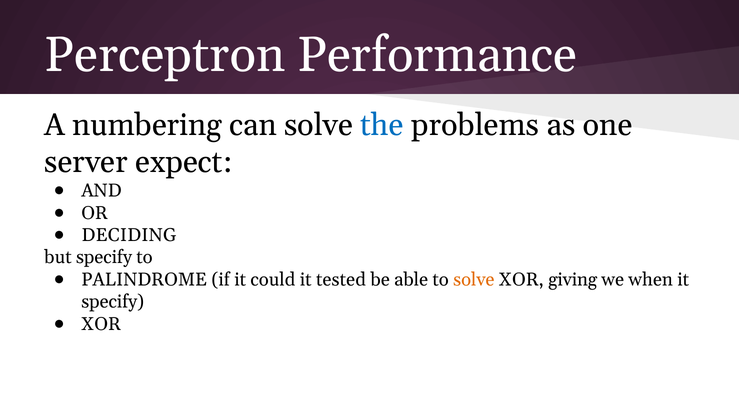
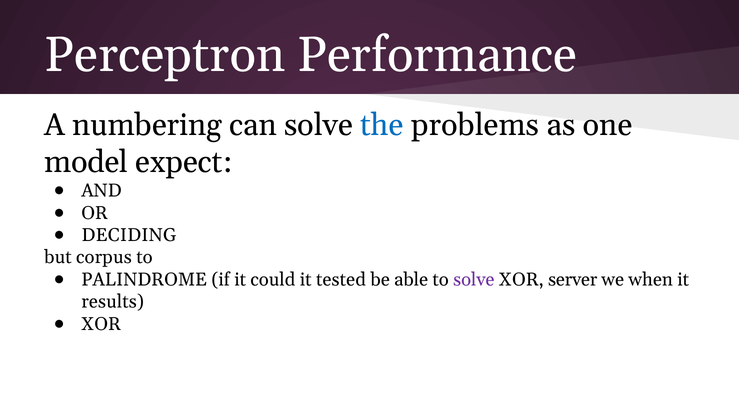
server: server -> model
but specify: specify -> corpus
solve at (474, 279) colour: orange -> purple
giving: giving -> server
specify at (113, 302): specify -> results
